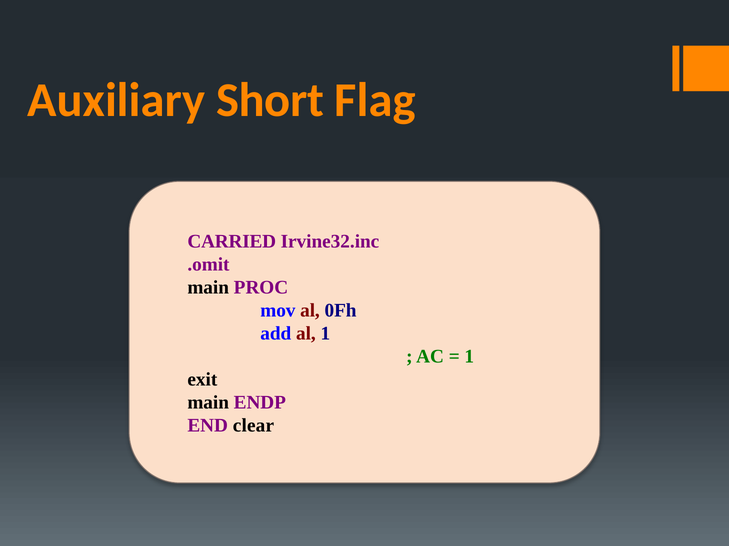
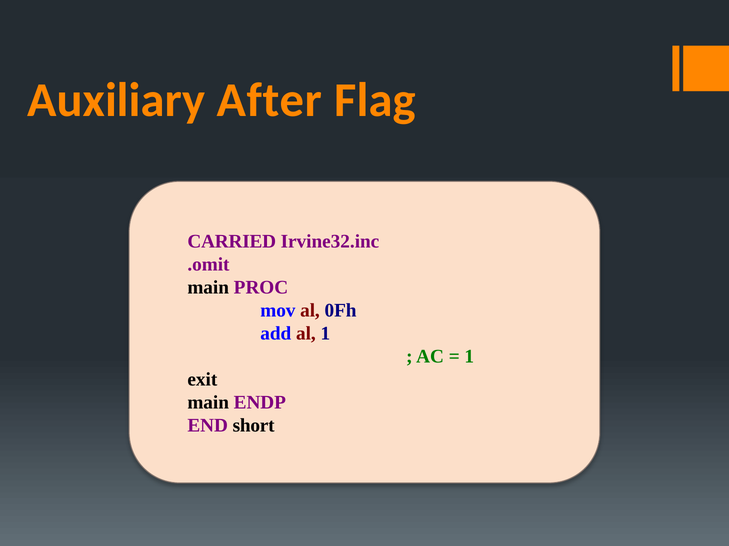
Short: Short -> After
clear: clear -> short
